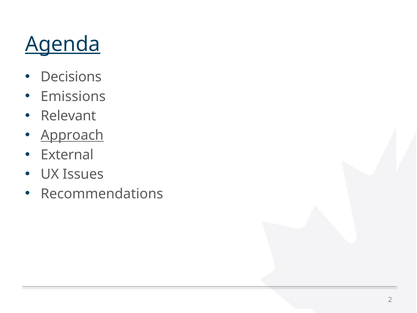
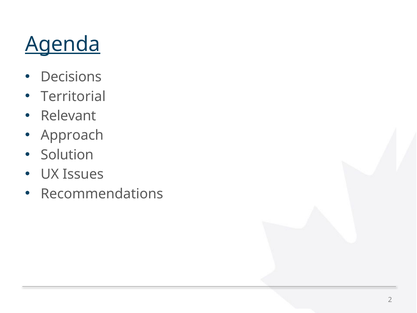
Emissions: Emissions -> Territorial
Approach underline: present -> none
External: External -> Solution
